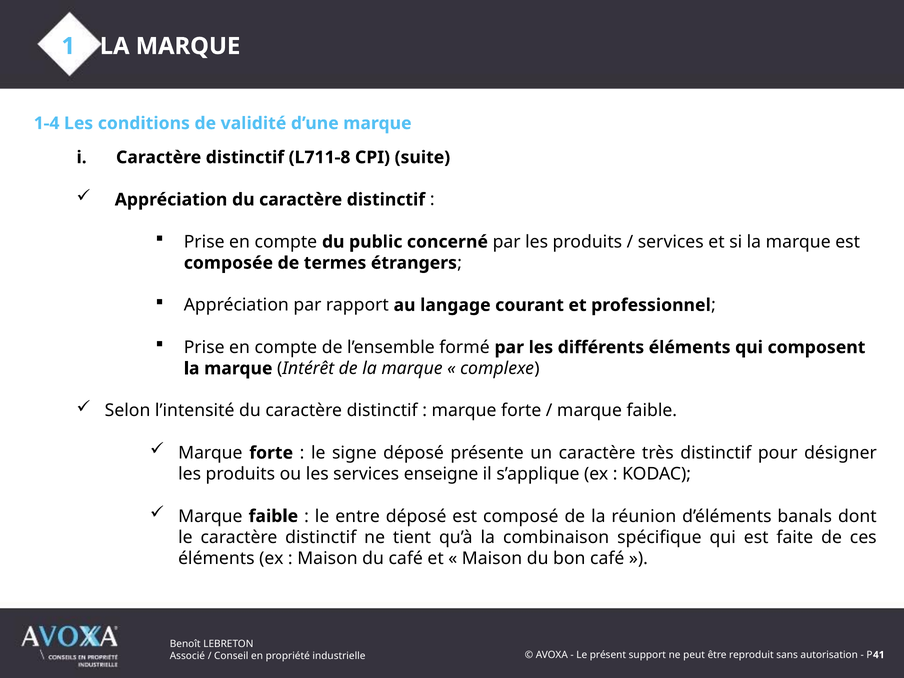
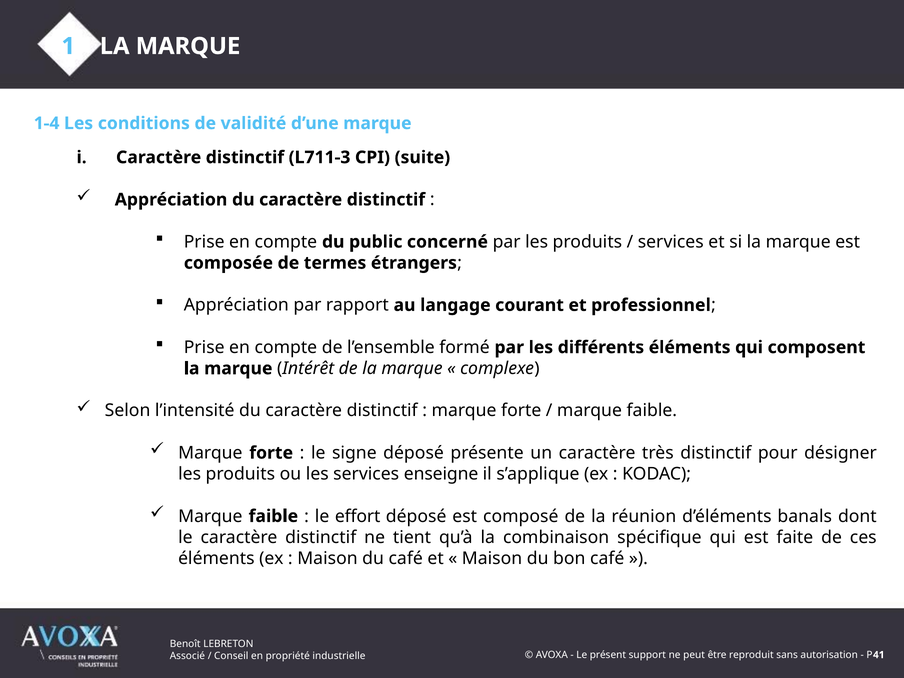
L711-8: L711-8 -> L711-3
entre: entre -> effort
